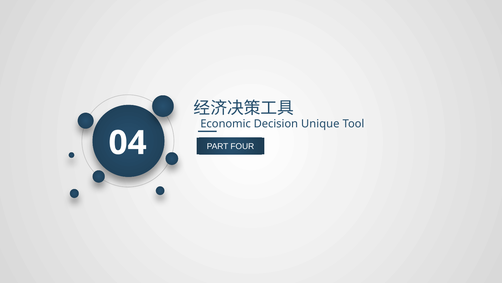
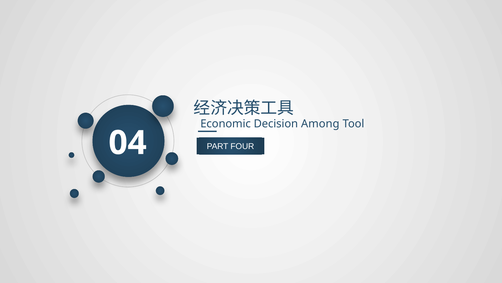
Unique: Unique -> Among
